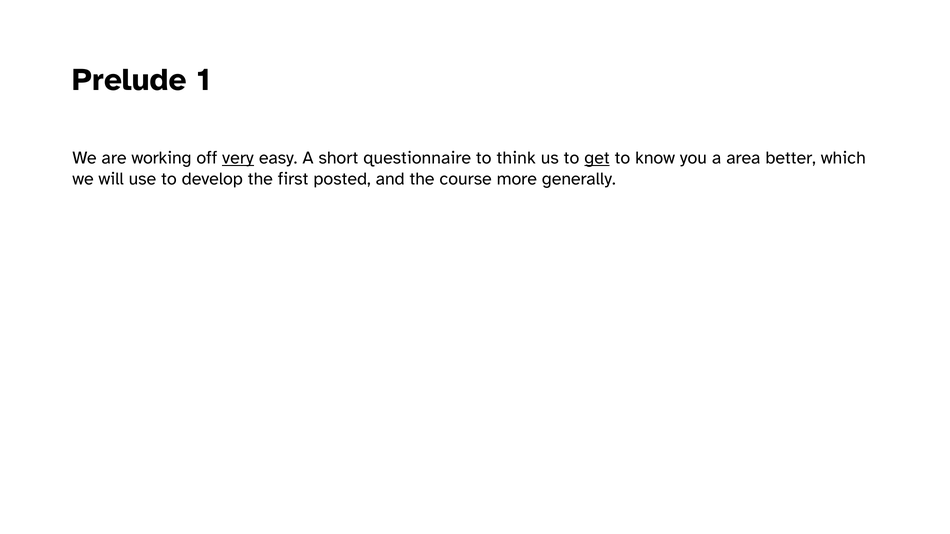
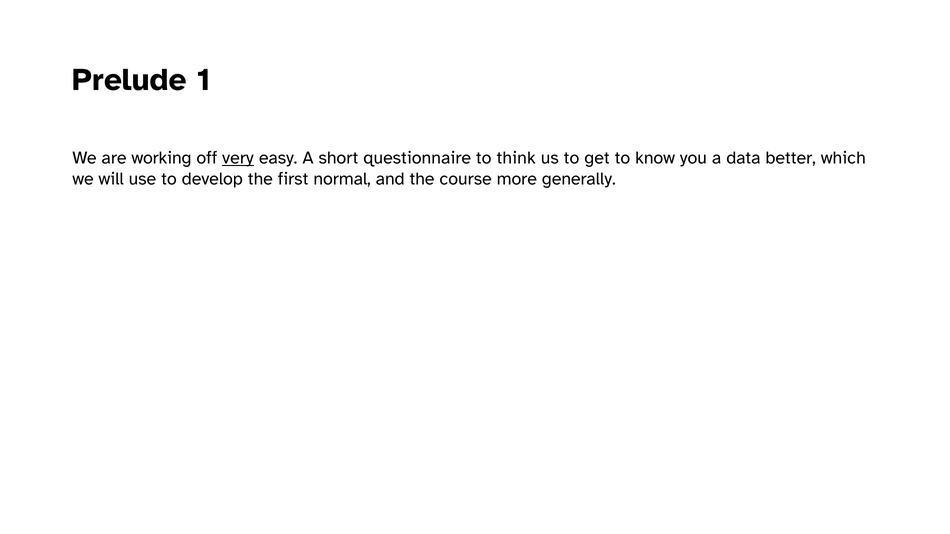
get underline: present -> none
area: area -> data
posted: posted -> normal
